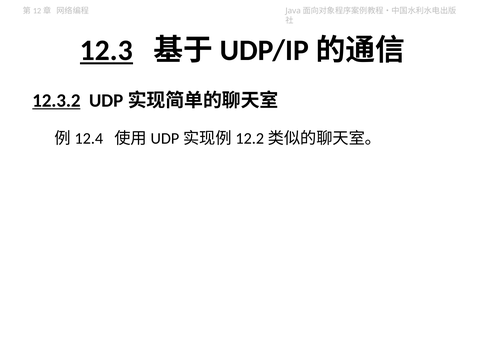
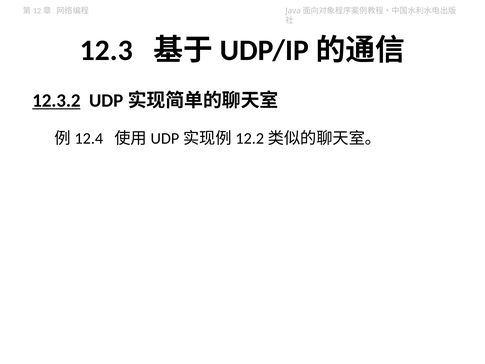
12.3 underline: present -> none
